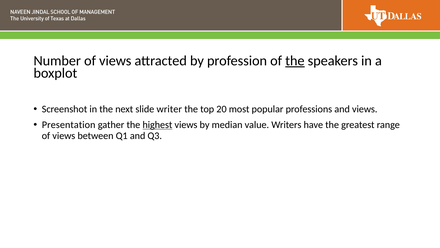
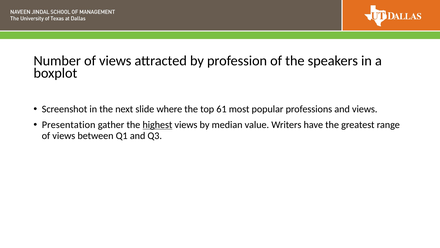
the at (295, 61) underline: present -> none
writer: writer -> where
20: 20 -> 61
